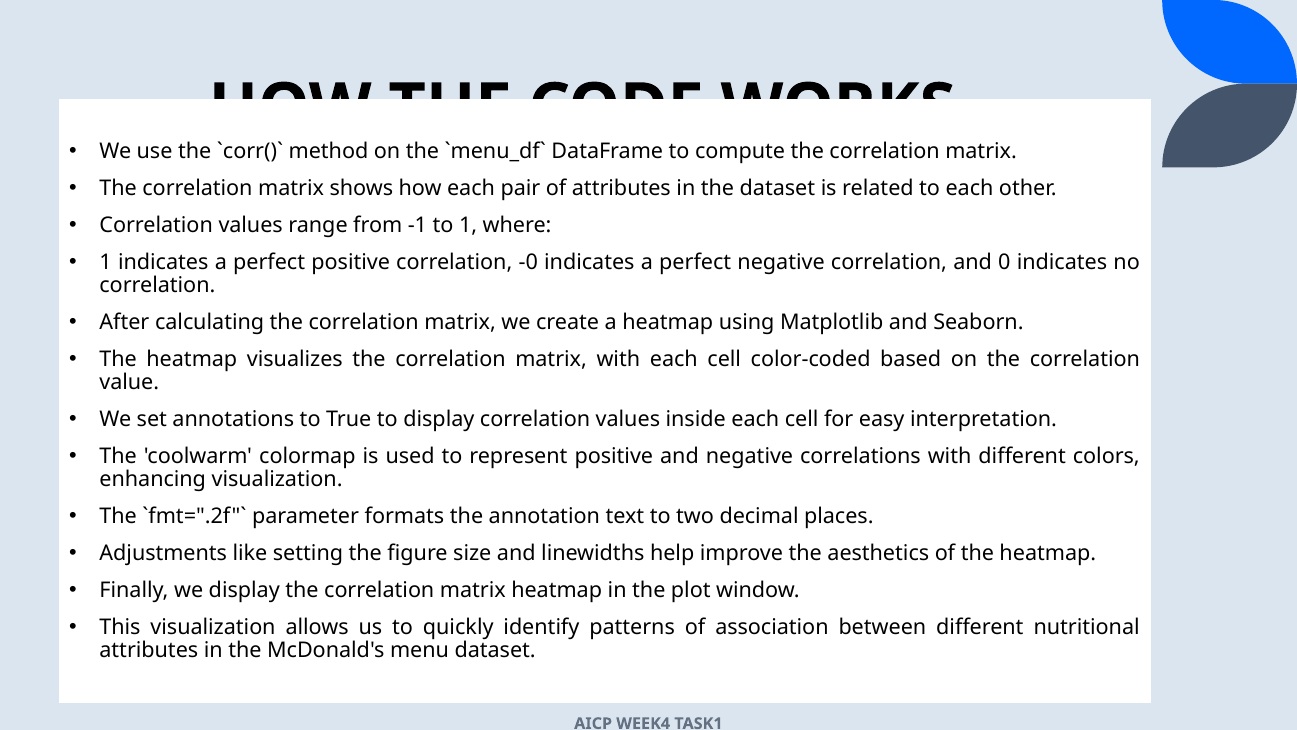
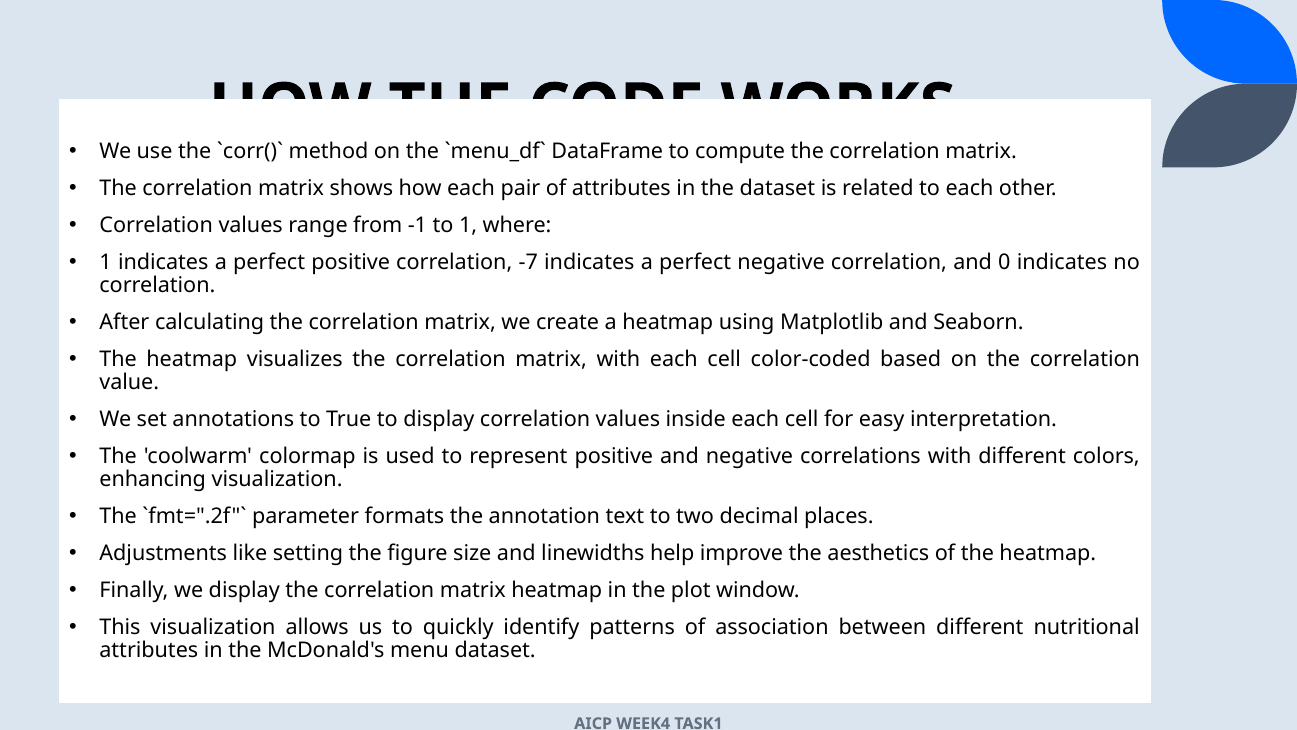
-0: -0 -> -7
